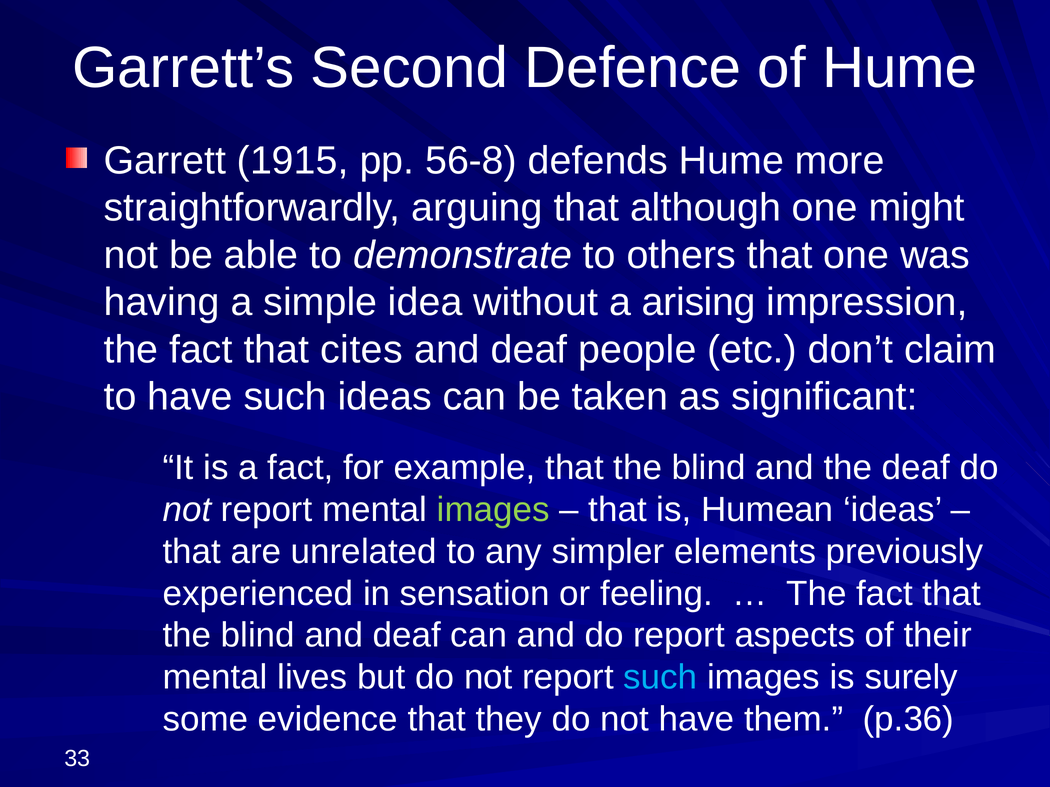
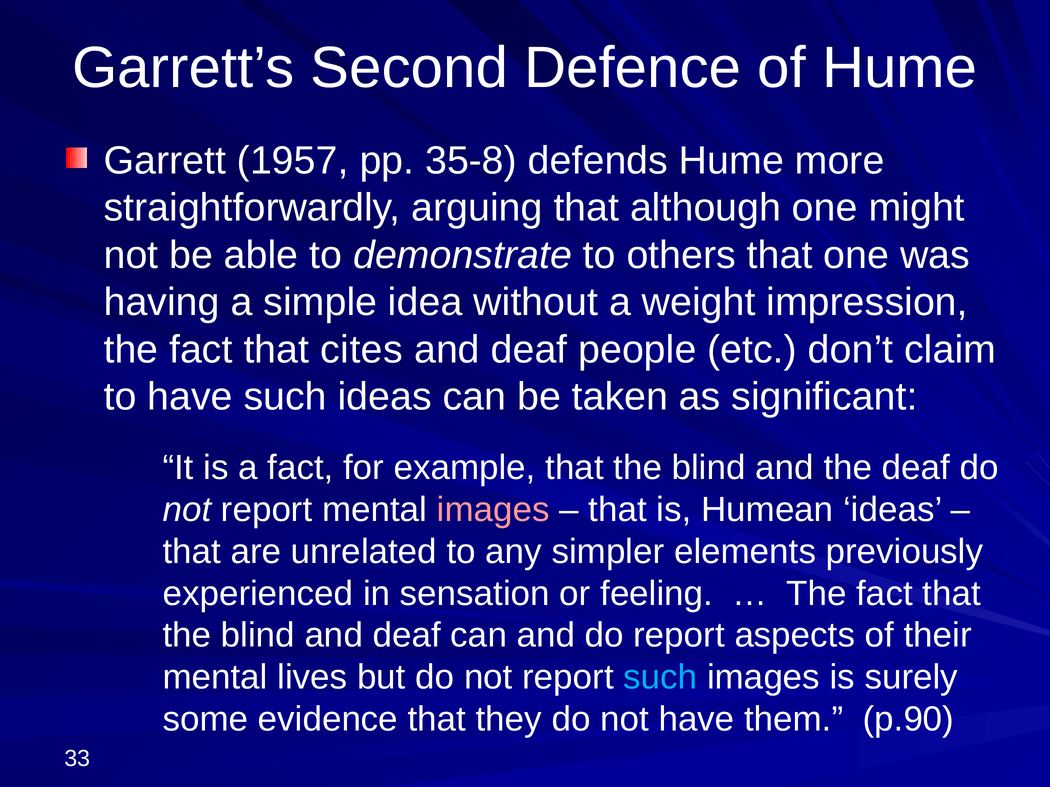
1915: 1915 -> 1957
56-8: 56-8 -> 35-8
arising: arising -> weight
images at (493, 510) colour: light green -> pink
p.36: p.36 -> p.90
